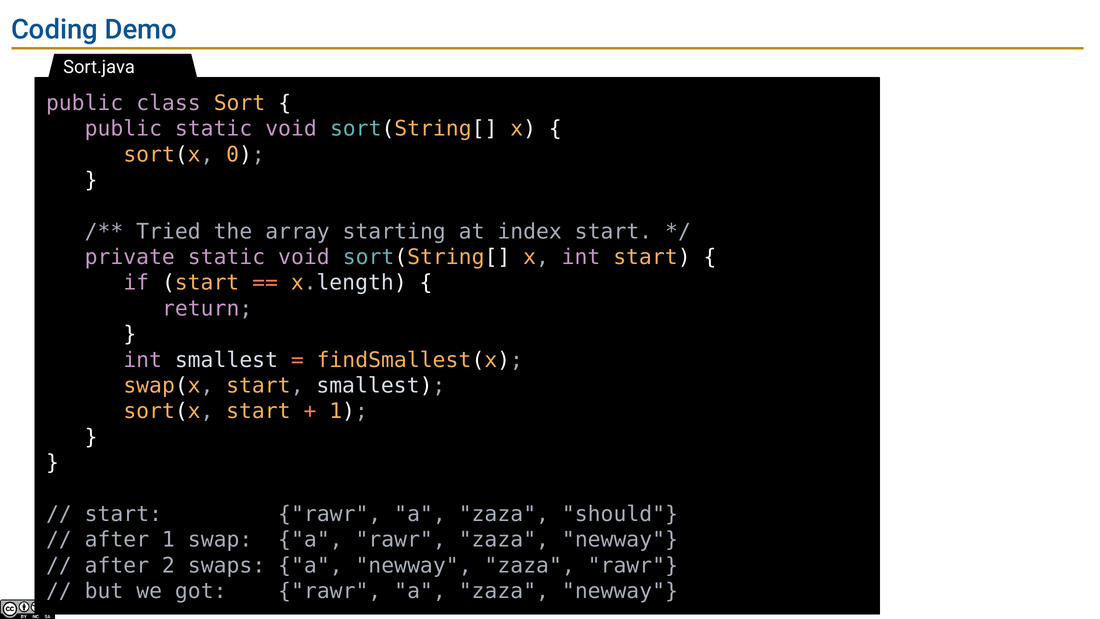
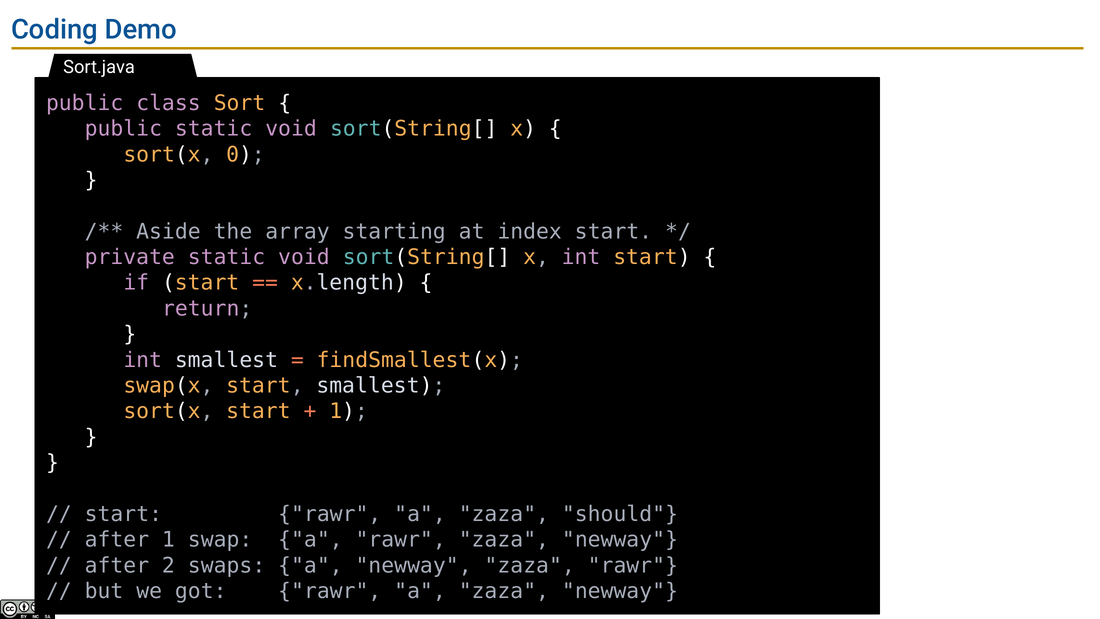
Tried: Tried -> Aside
